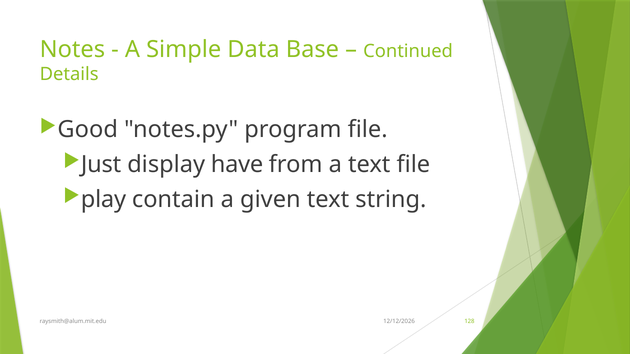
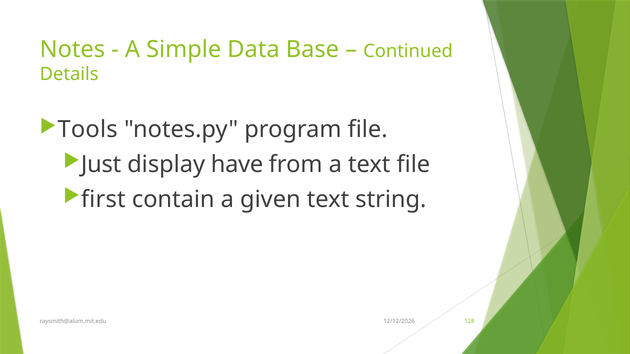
Good: Good -> Tools
play: play -> first
